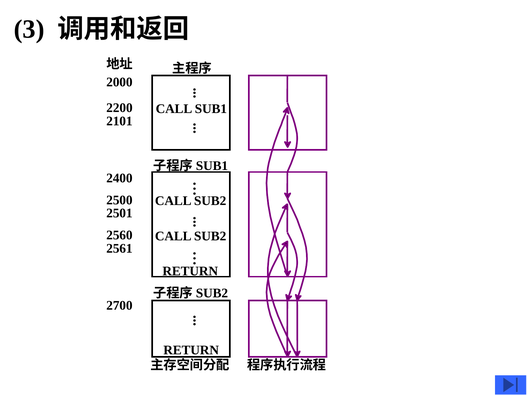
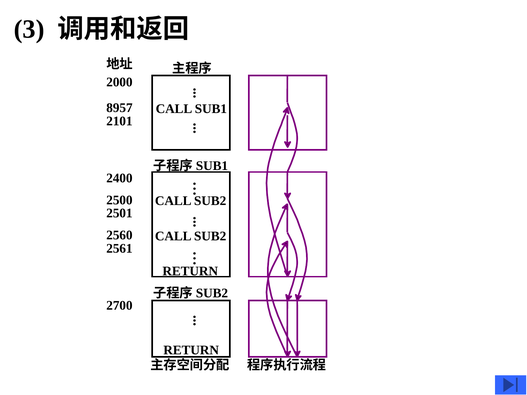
2200: 2200 -> 8957
